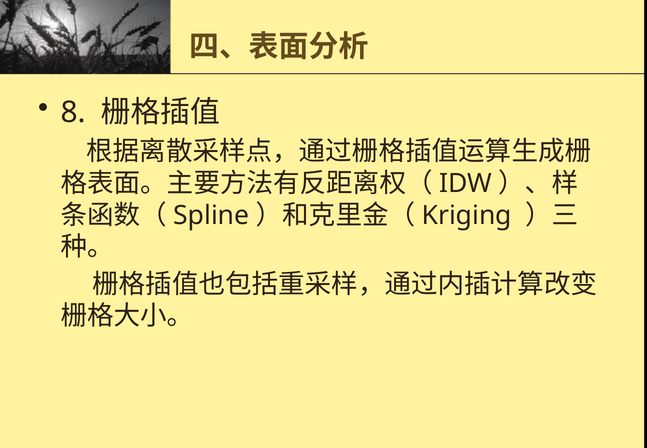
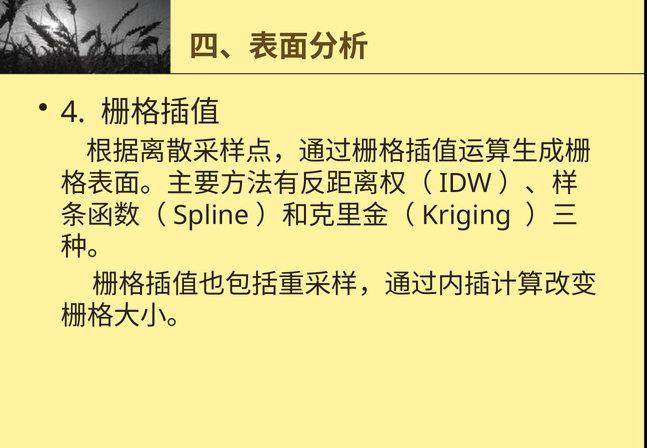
8: 8 -> 4
